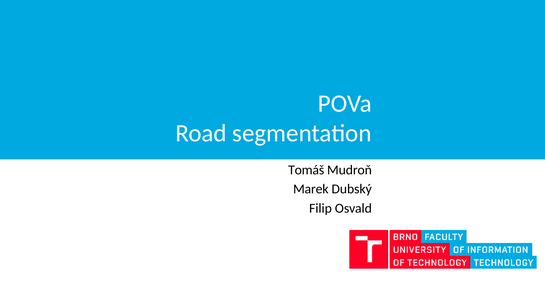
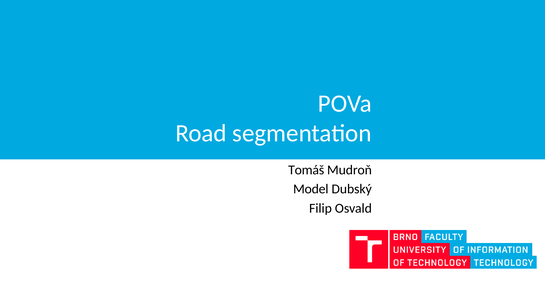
Marek: Marek -> Model
